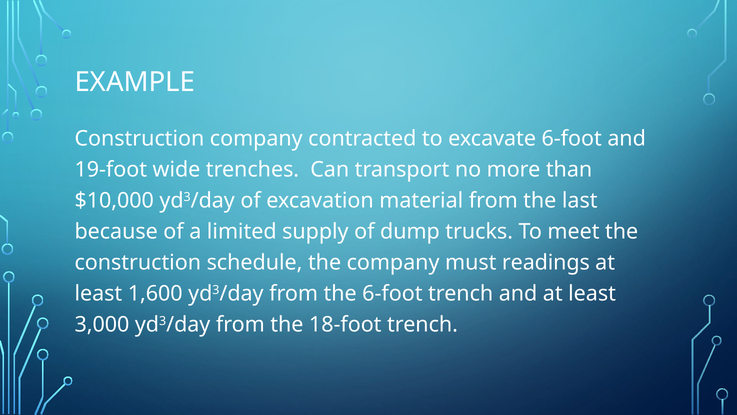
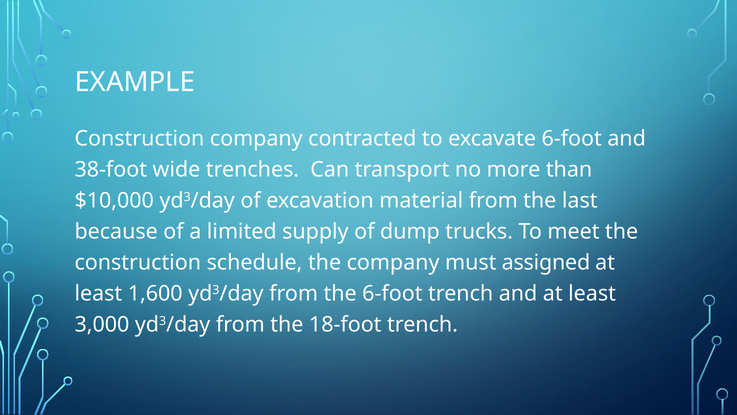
19-foot: 19-foot -> 38-foot
readings: readings -> assigned
